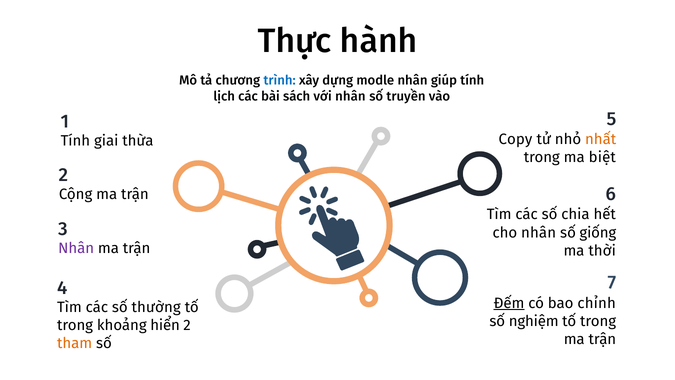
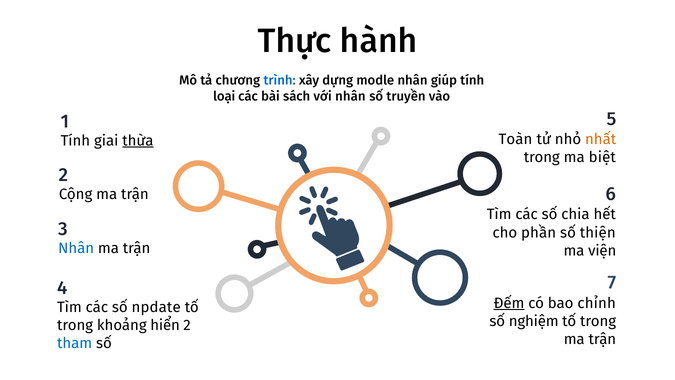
lịch: lịch -> loại
Copy: Copy -> Toàn
thừa underline: none -> present
cho nhân: nhân -> phần
giống: giống -> thiện
Nhân at (76, 248) colour: purple -> blue
thời: thời -> viện
thường: thường -> npdate
tham colour: orange -> blue
